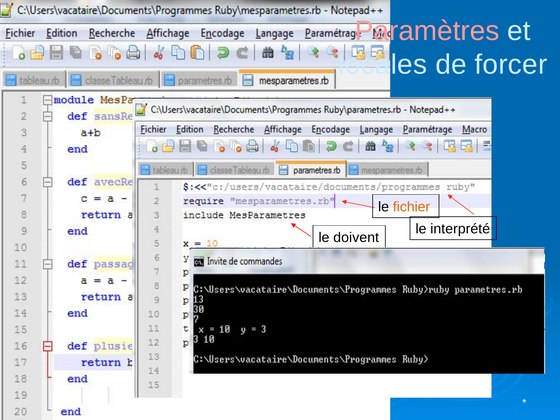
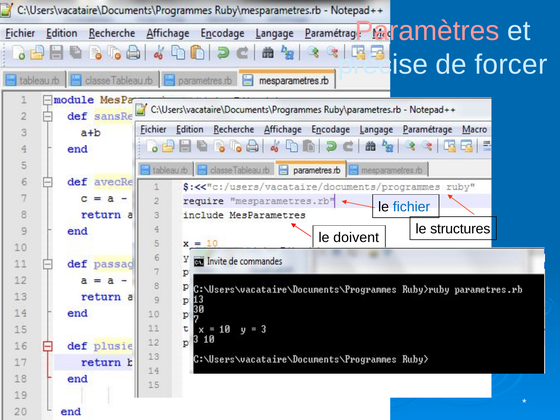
locales: locales -> précise
fichier colour: orange -> blue
interprété: interprété -> structures
